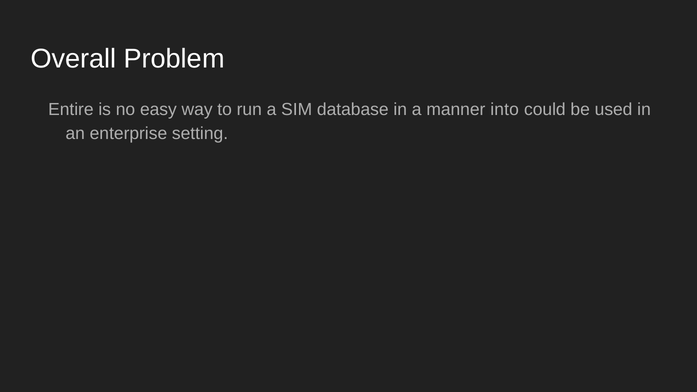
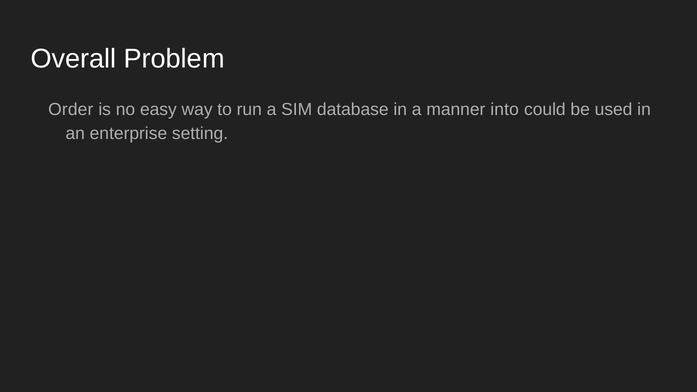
Entire: Entire -> Order
